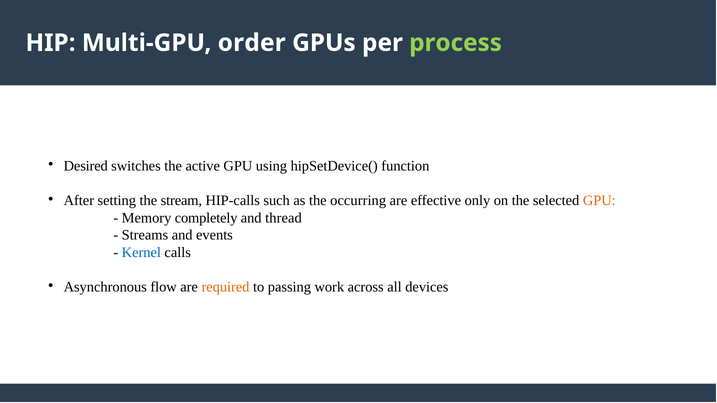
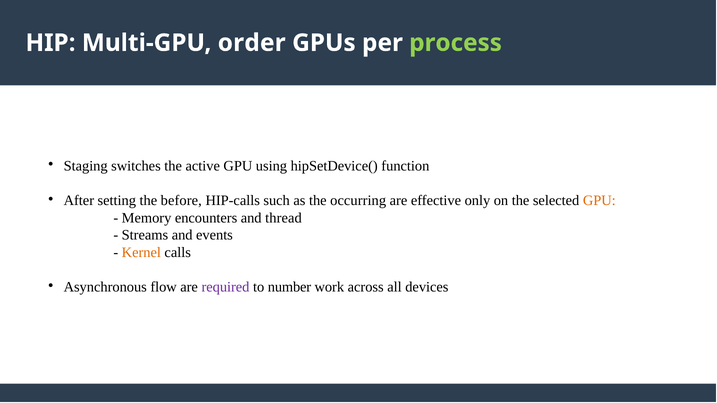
Desired: Desired -> Staging
stream: stream -> before
completely: completely -> encounters
Kernel colour: blue -> orange
required colour: orange -> purple
passing: passing -> number
